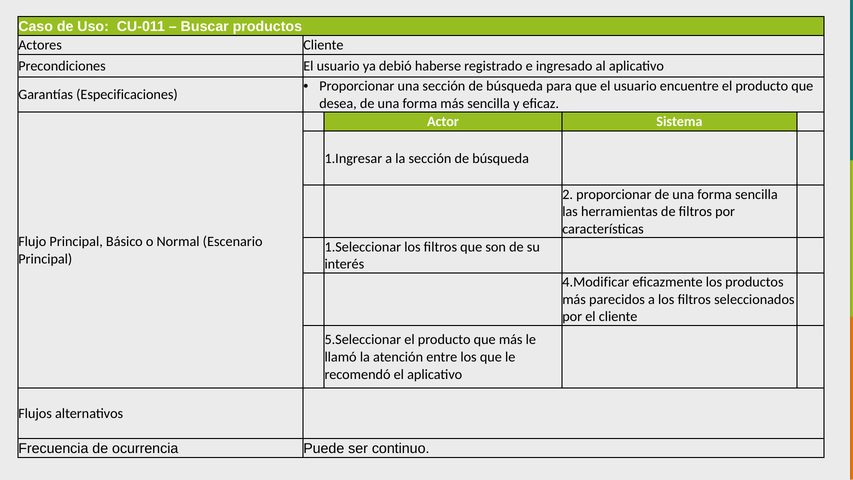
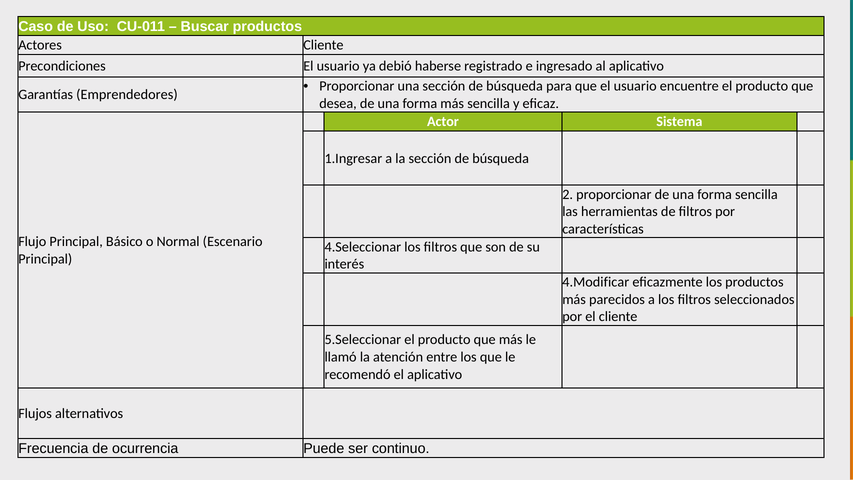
Especificaciones: Especificaciones -> Emprendedores
1.Seleccionar: 1.Seleccionar -> 4.Seleccionar
